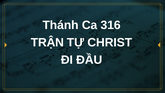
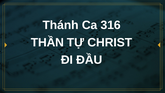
TRẬN: TRẬN -> THẦN
